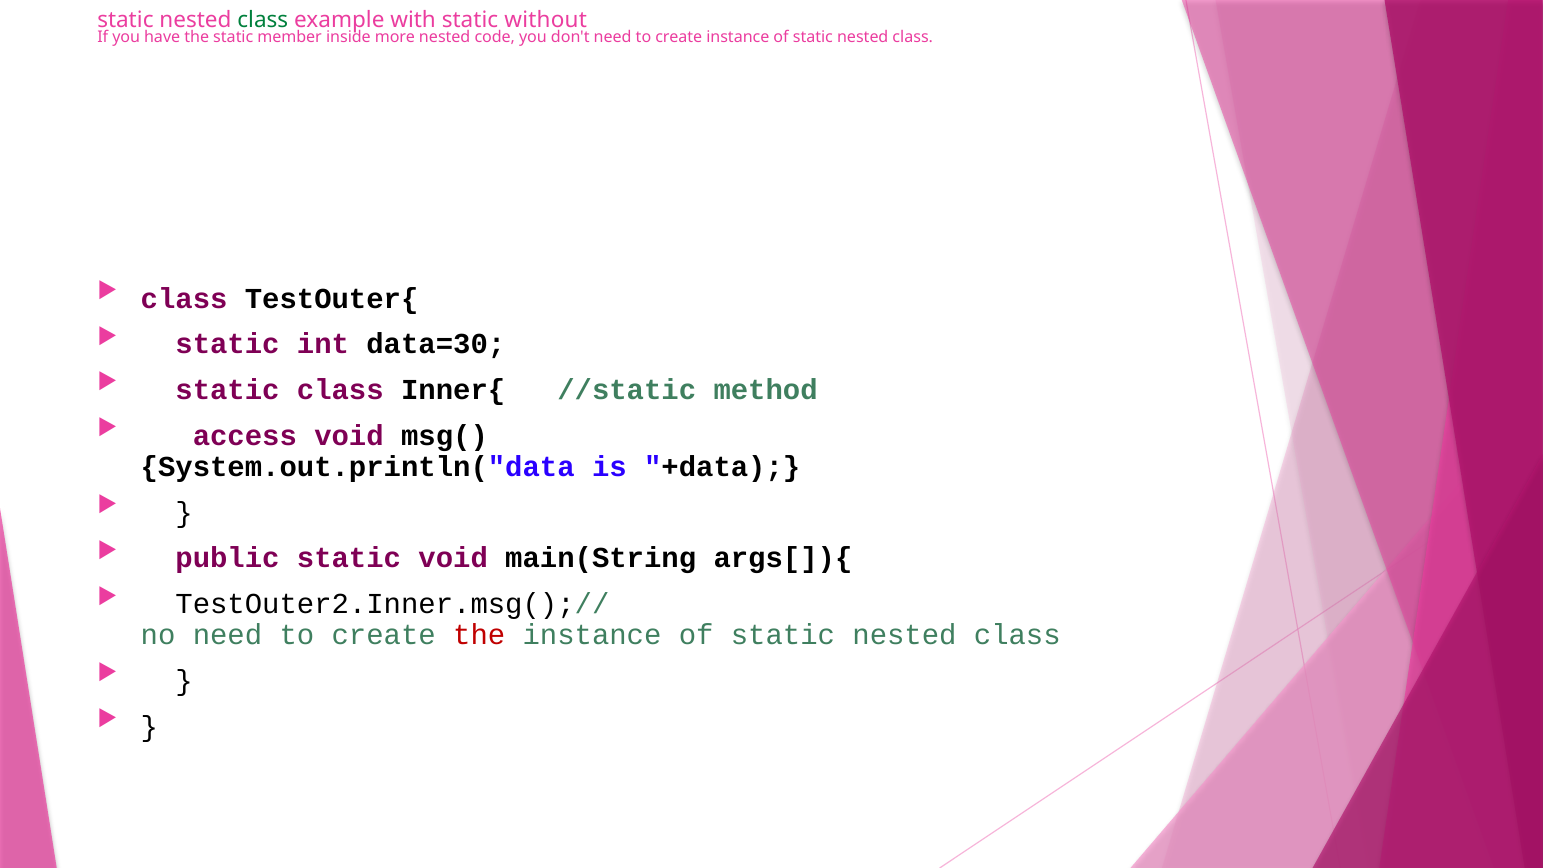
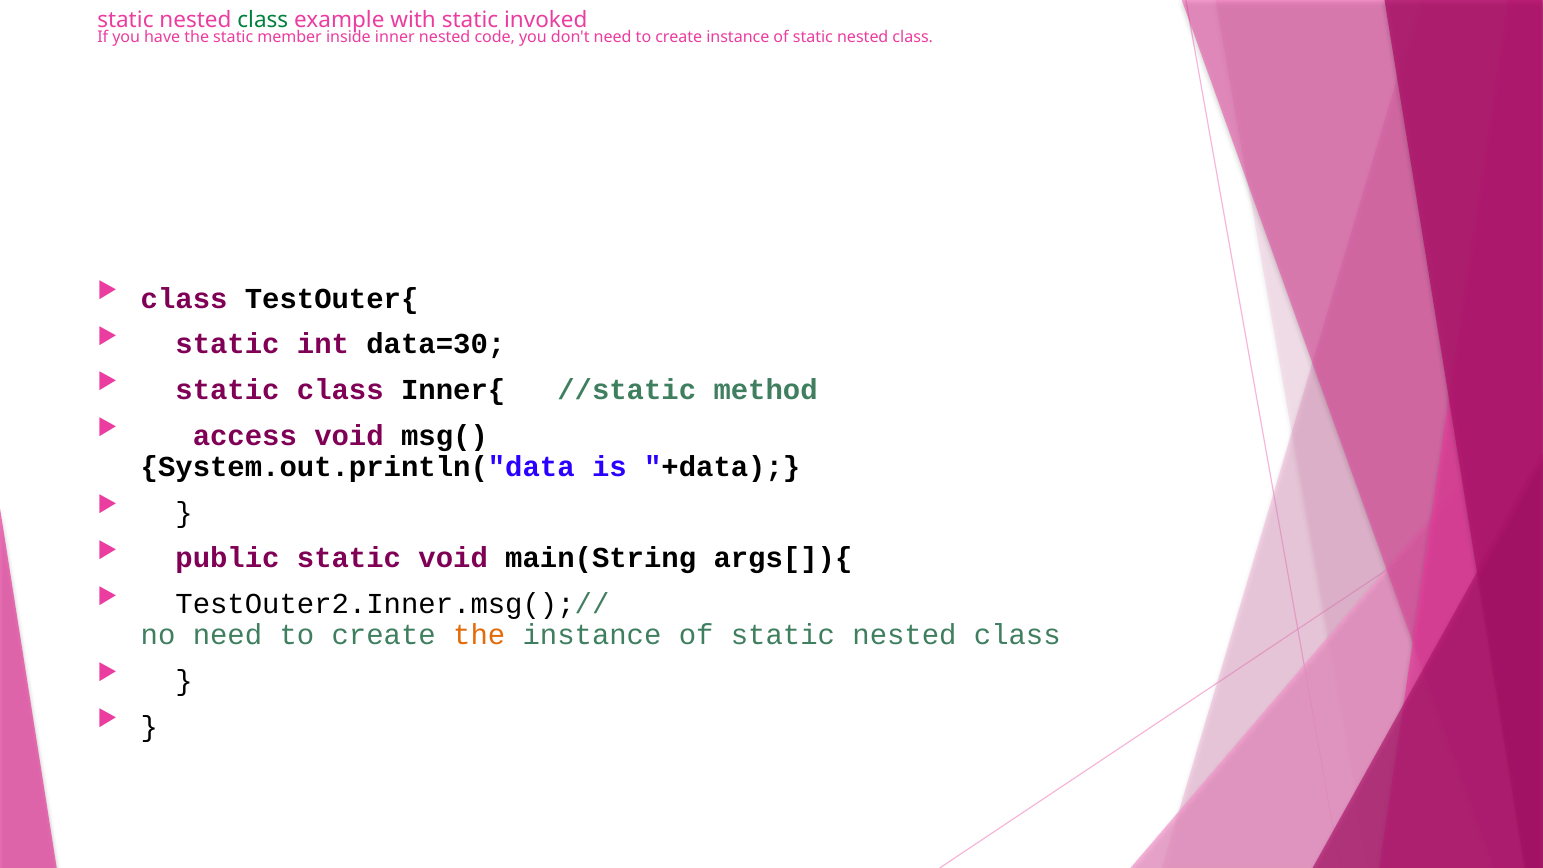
without: without -> invoked
more: more -> inner
the at (479, 635) colour: red -> orange
